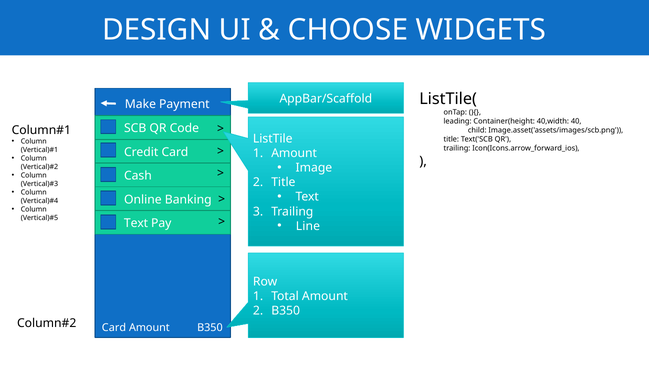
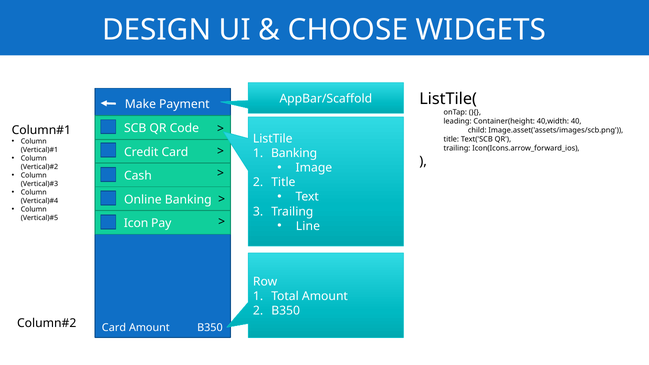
1 Amount: Amount -> Banking
Text at (136, 223): Text -> Icon
